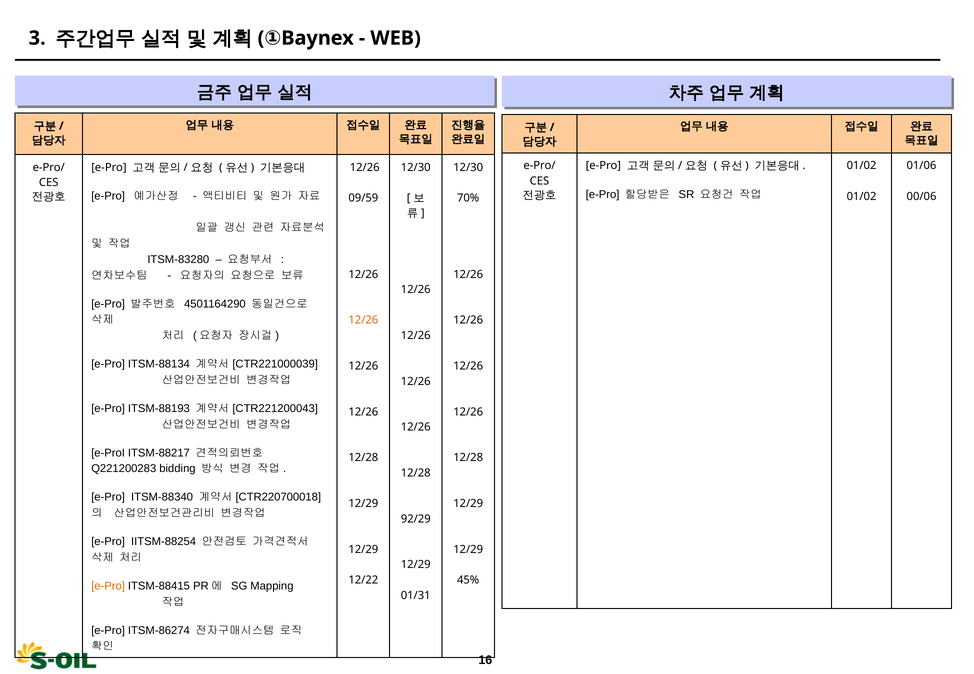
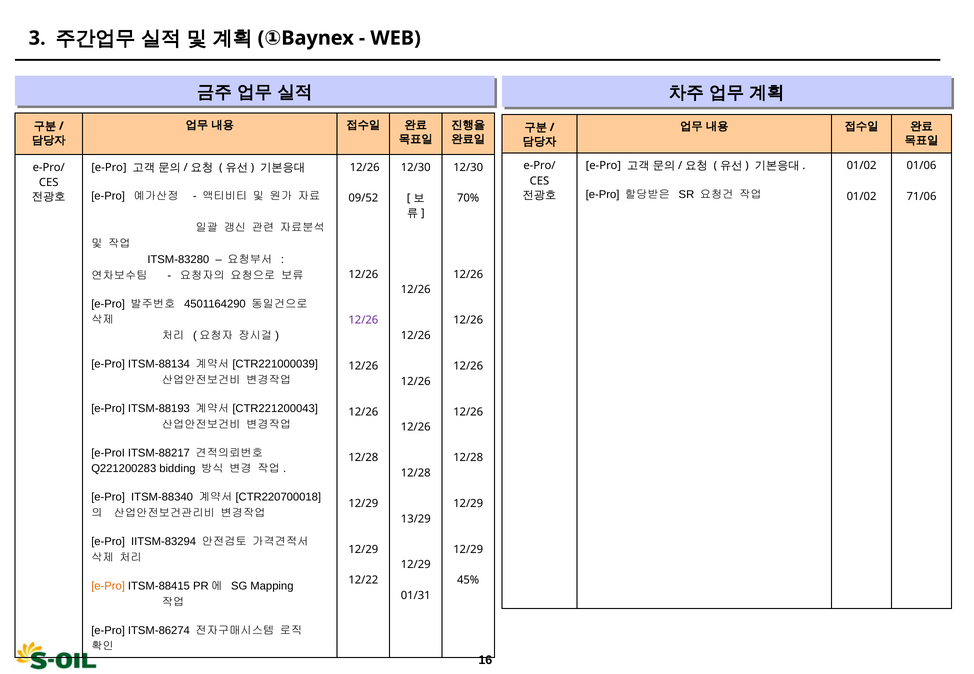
00/06: 00/06 -> 71/06
09/59: 09/59 -> 09/52
12/26 at (363, 320) colour: orange -> purple
92/29: 92/29 -> 13/29
IITSM-88254: IITSM-88254 -> IITSM-83294
